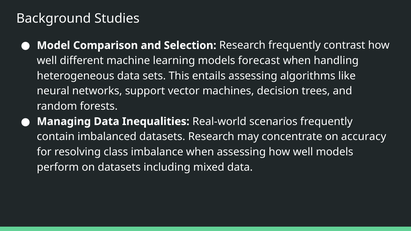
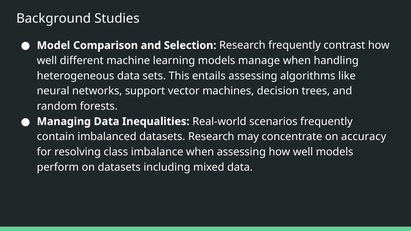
forecast: forecast -> manage
